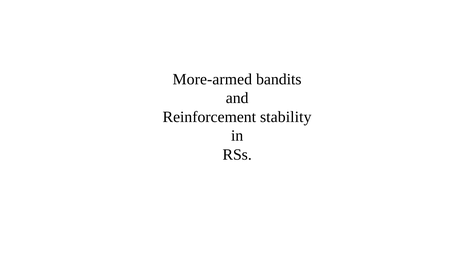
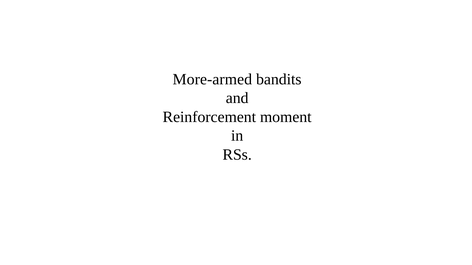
stability: stability -> moment
